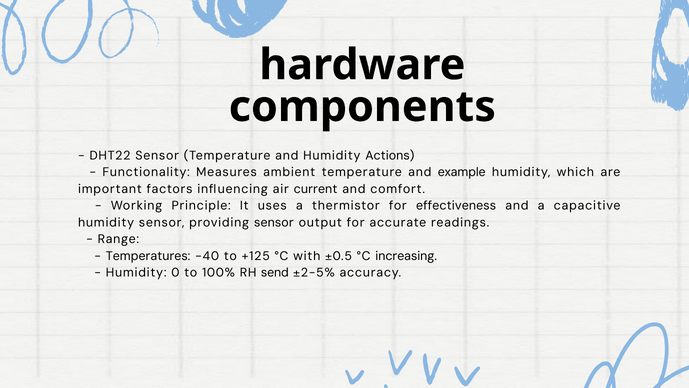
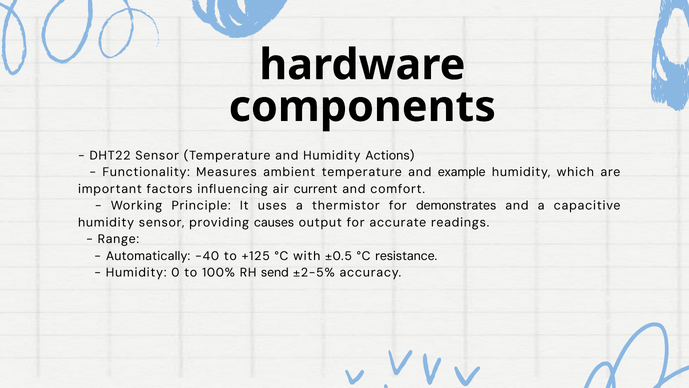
effectiveness: effectiveness -> demonstrates
providing sensor: sensor -> causes
Temperatures: Temperatures -> Automatically
increasing: increasing -> resistance
